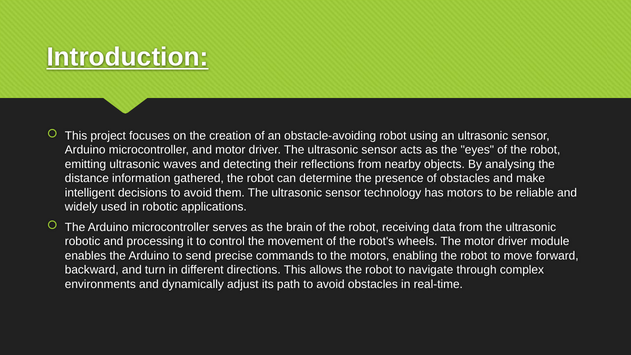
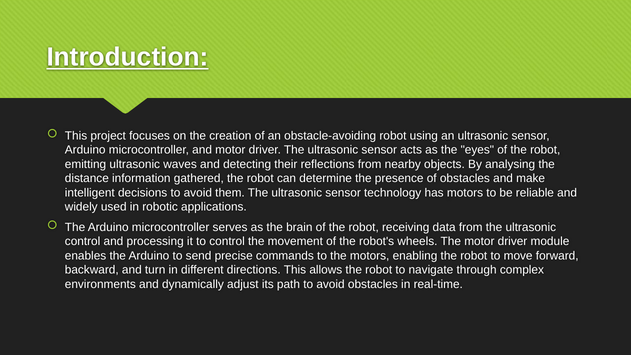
robotic at (83, 241): robotic -> control
